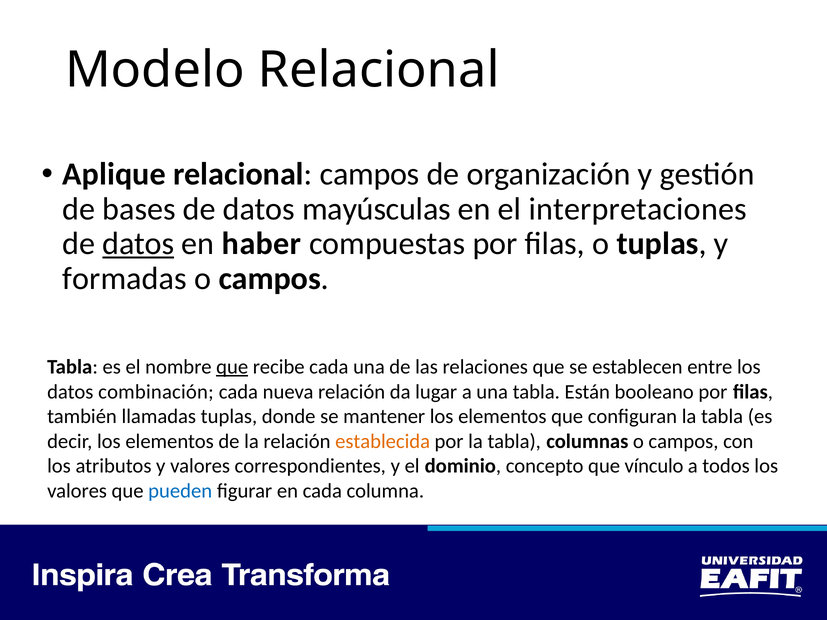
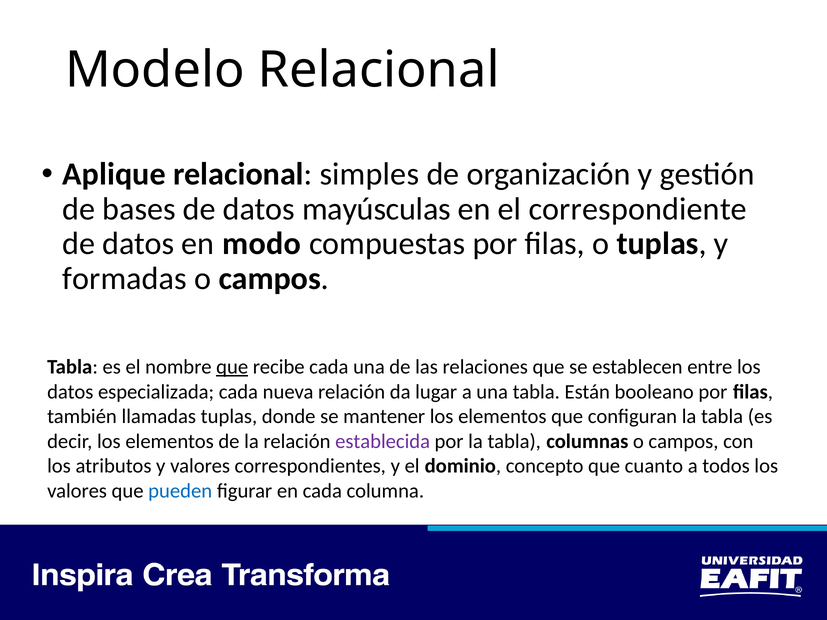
relacional campos: campos -> simples
interpretaciones: interpretaciones -> correspondiente
datos at (138, 244) underline: present -> none
haber: haber -> modo
combinación: combinación -> especializada
establecida colour: orange -> purple
vínculo: vínculo -> cuanto
